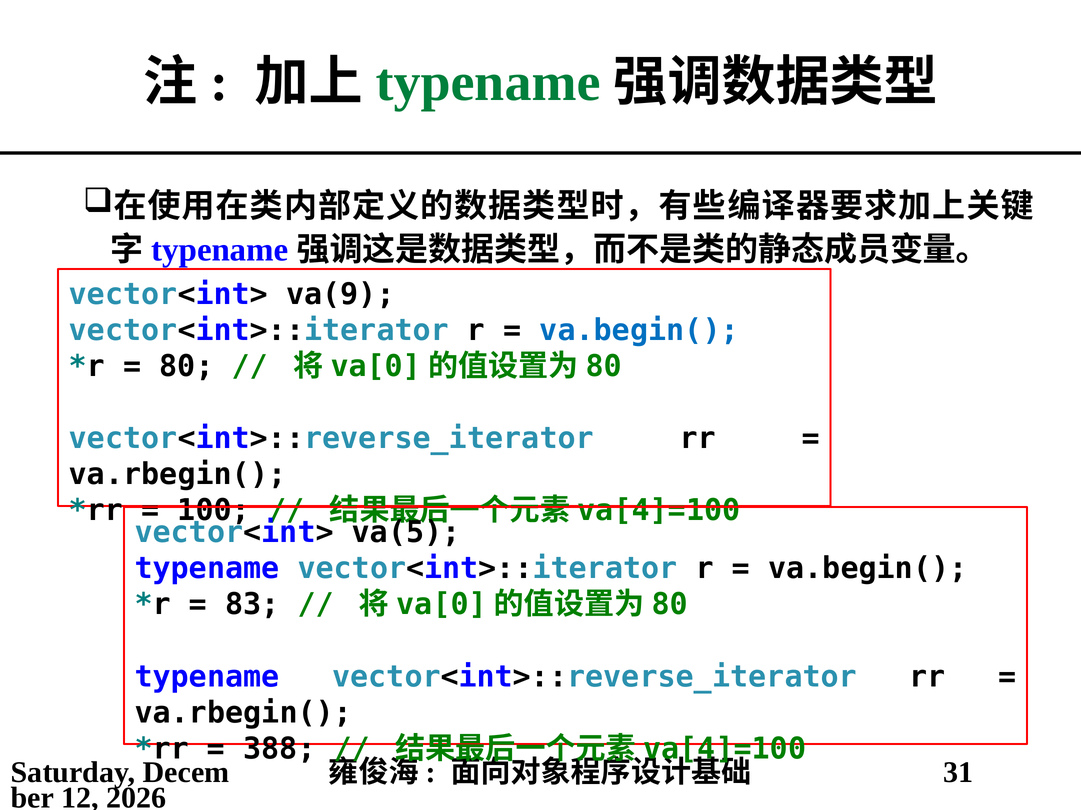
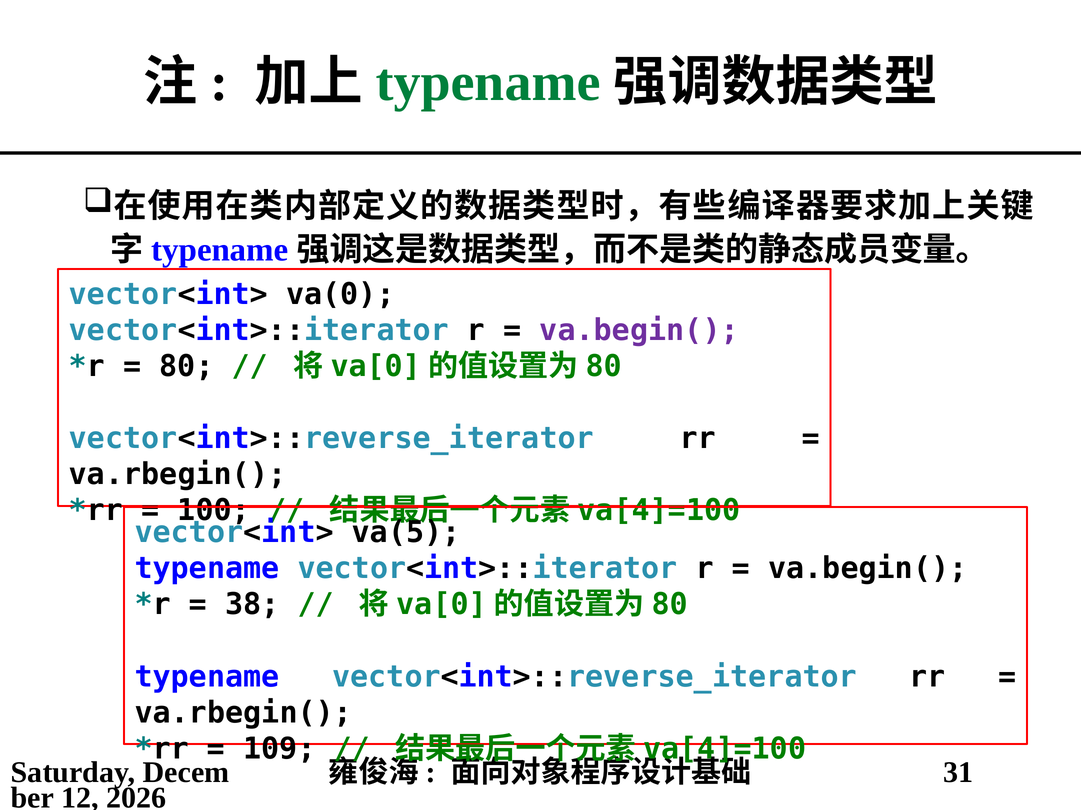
va(9: va(9 -> va(0
va.begin( at (639, 331) colour: blue -> purple
83: 83 -> 38
388: 388 -> 109
